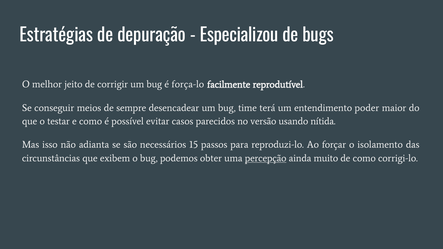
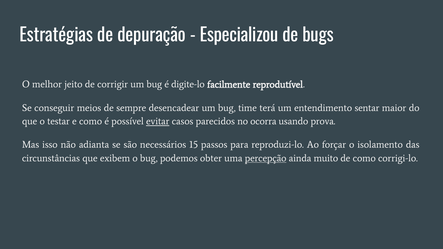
força-lo: força-lo -> digite-lo
poder: poder -> sentar
evitar underline: none -> present
versão: versão -> ocorra
nítida: nítida -> prova
